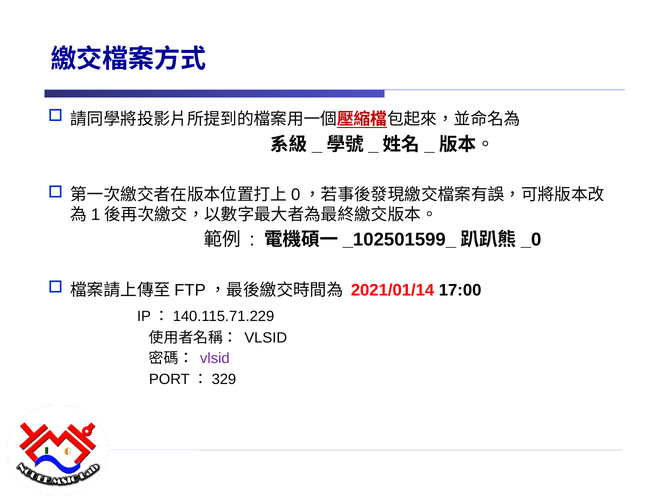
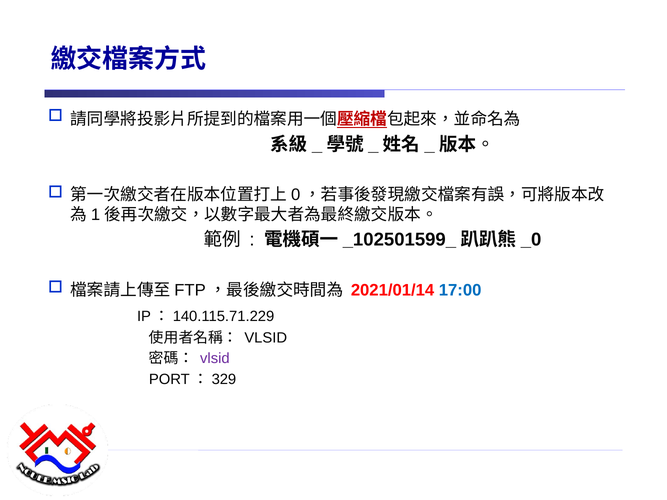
17:00 colour: black -> blue
